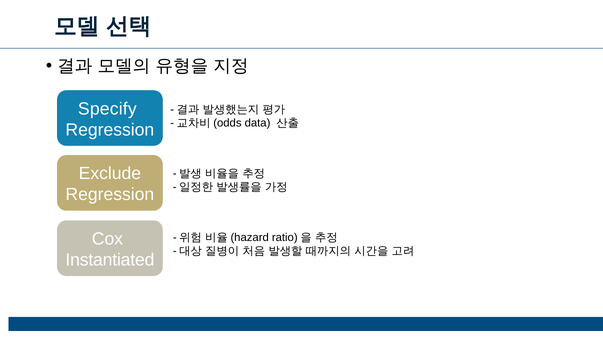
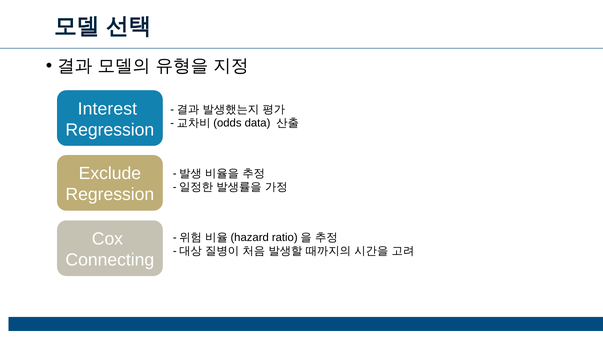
Specify: Specify -> Interest
Instantiated: Instantiated -> Connecting
